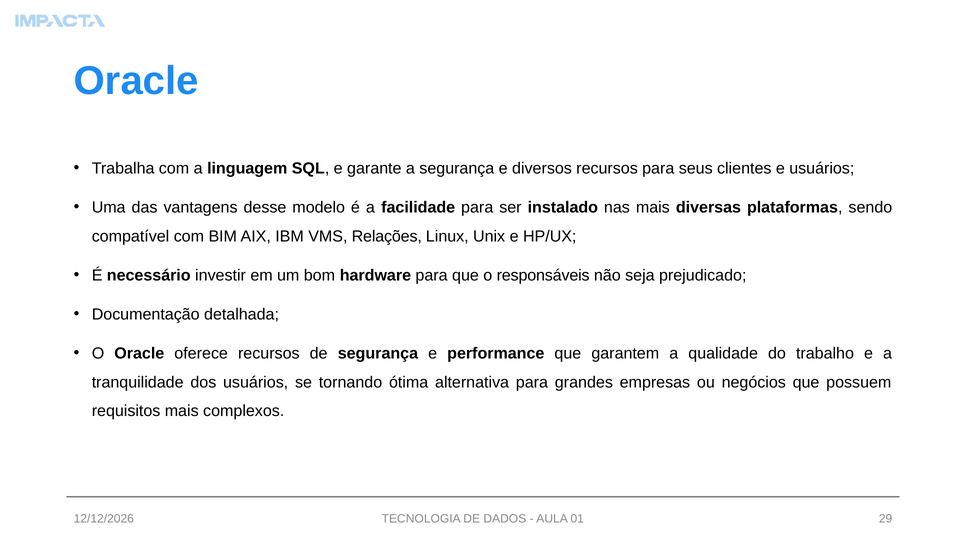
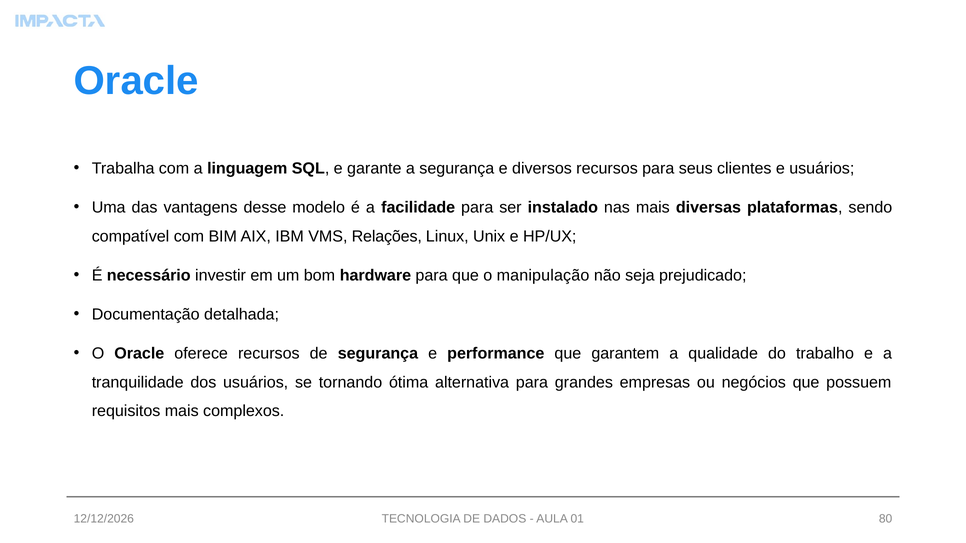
responsáveis: responsáveis -> manipulação
29: 29 -> 80
